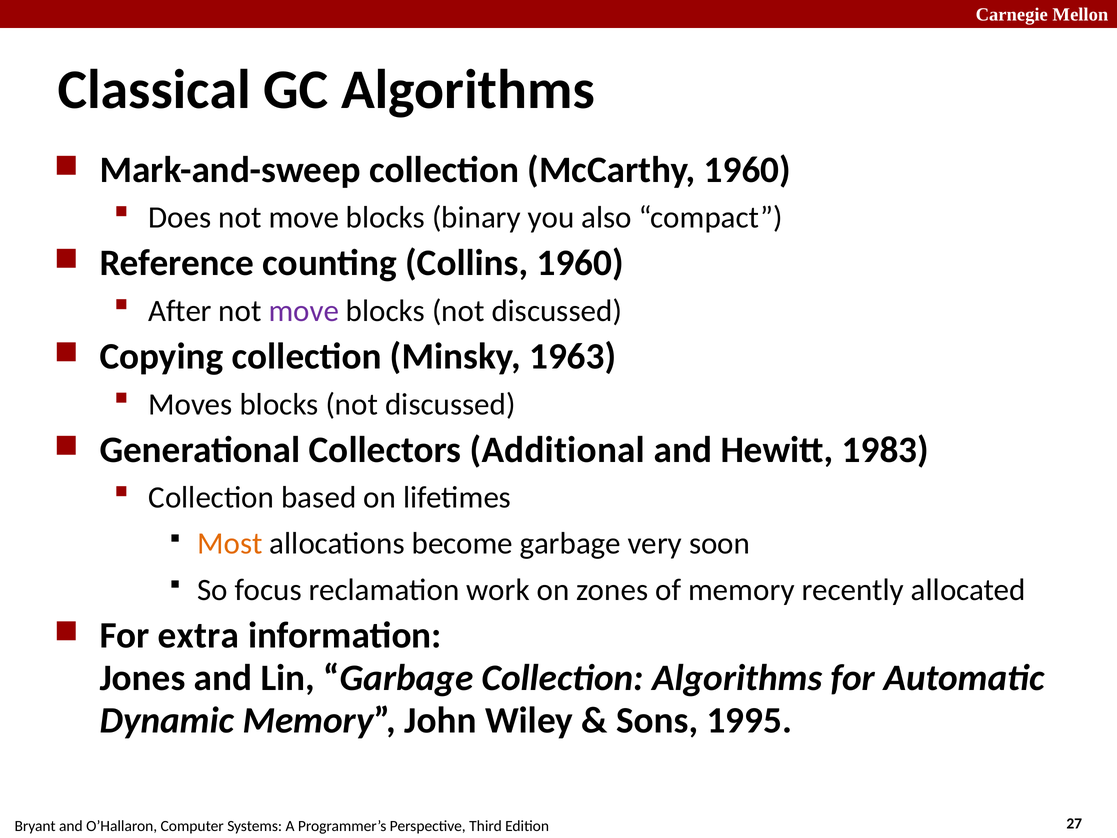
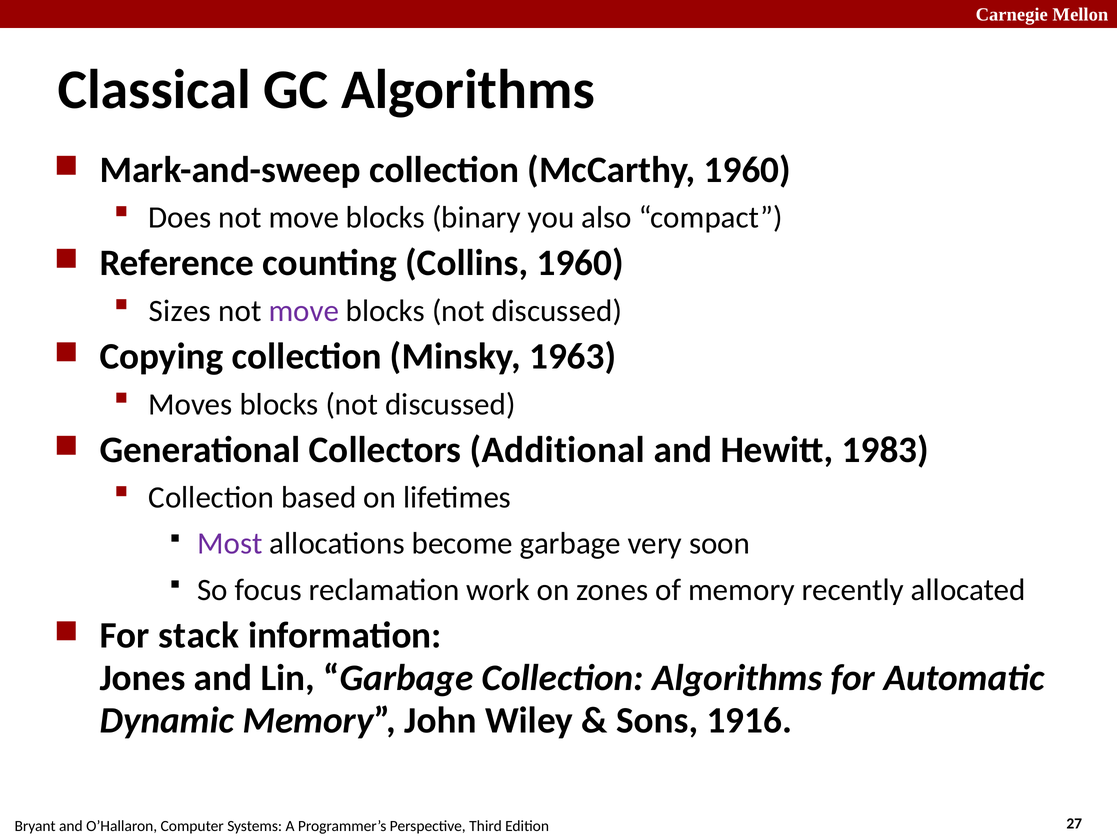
After: After -> Sizes
Most colour: orange -> purple
extra: extra -> stack
1995: 1995 -> 1916
